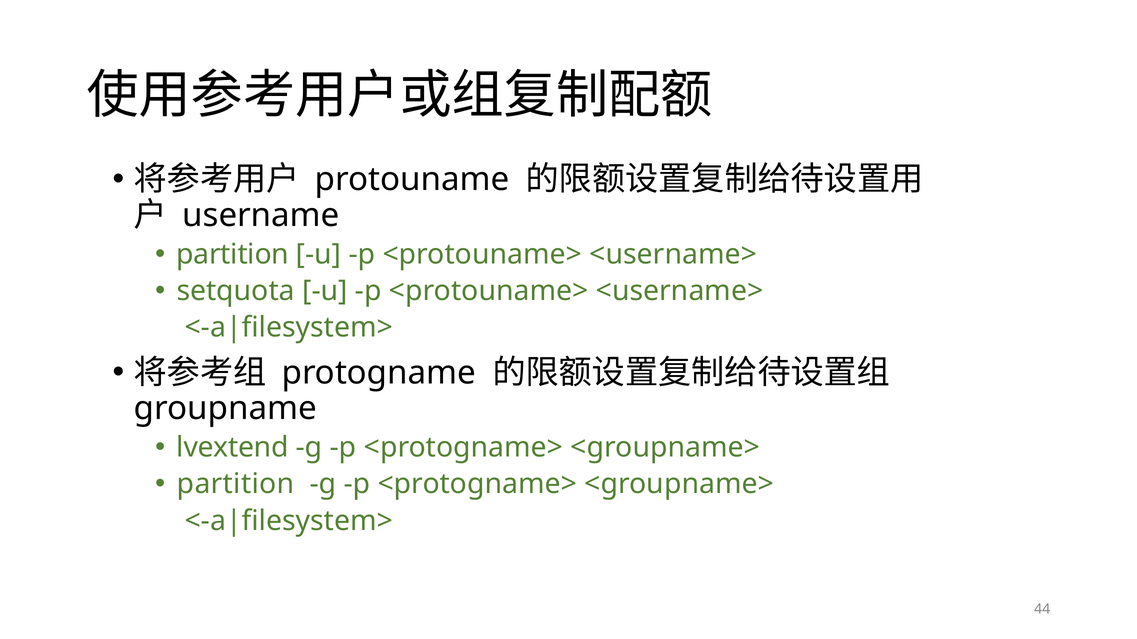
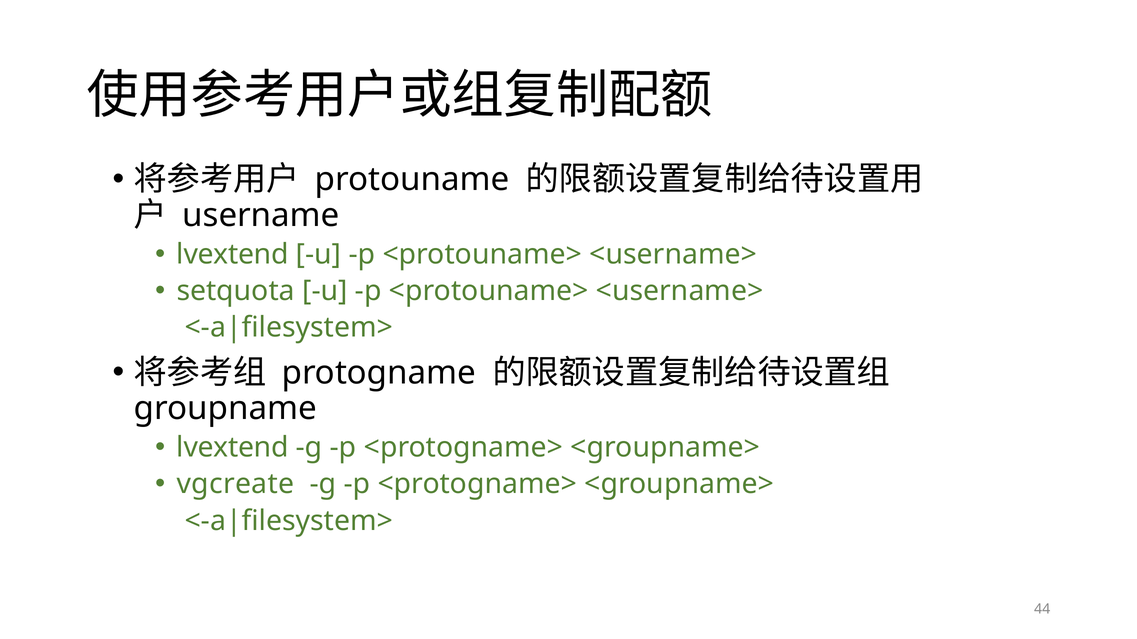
partition at (233, 255): partition -> lvextend
partition at (236, 485): partition -> vgcreate
